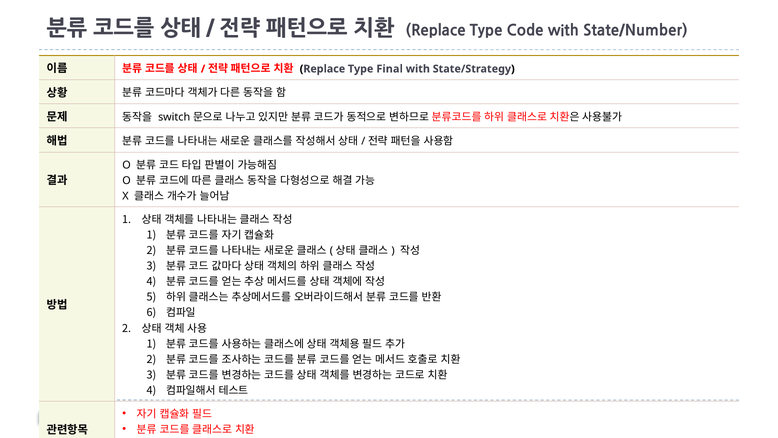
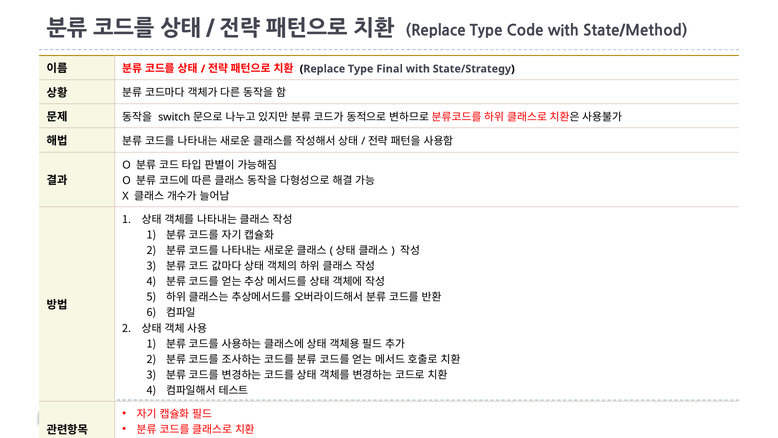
State/Number: State/Number -> State/Method
